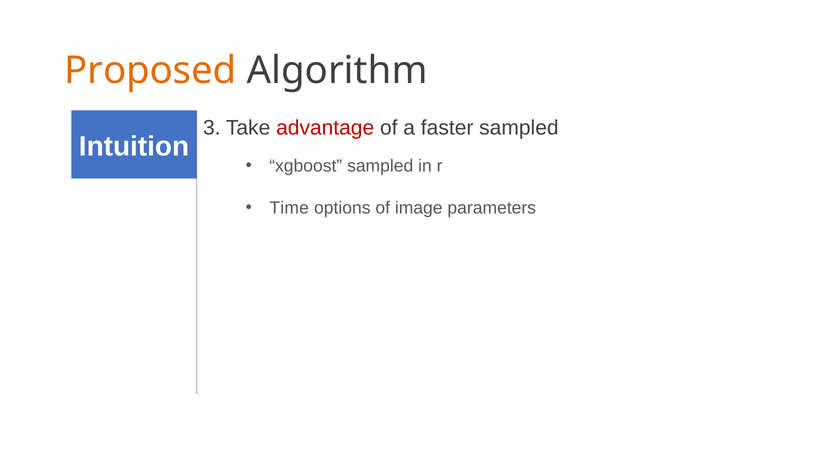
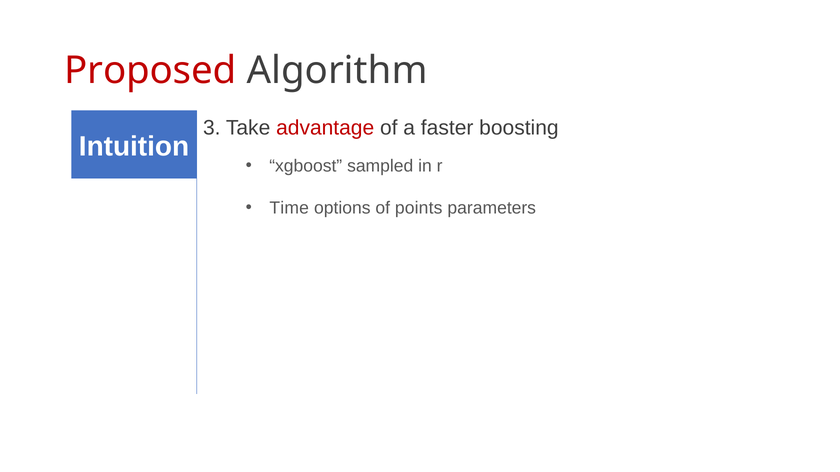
Proposed colour: orange -> red
faster sampled: sampled -> boosting
image: image -> points
